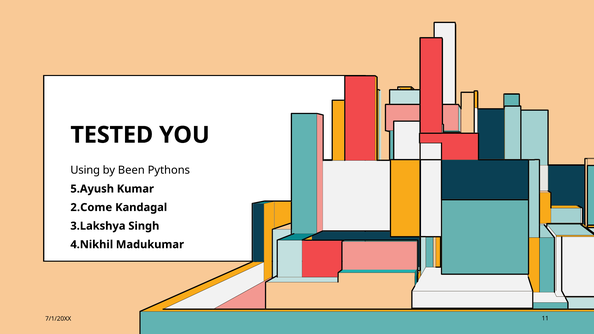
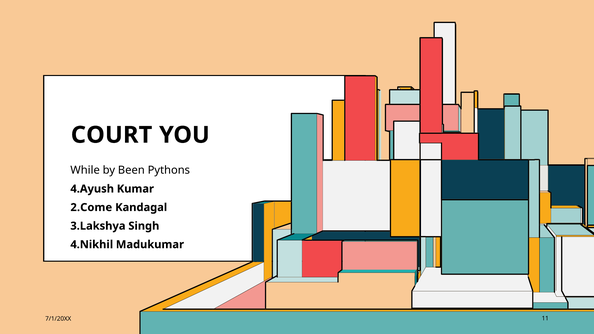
TESTED: TESTED -> COURT
Using: Using -> While
5.Ayush: 5.Ayush -> 4.Ayush
